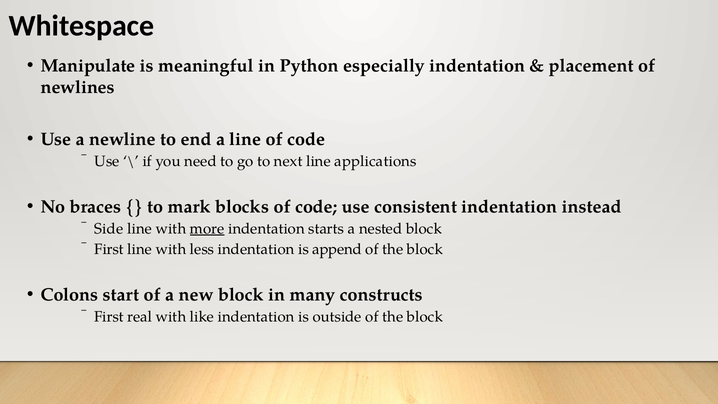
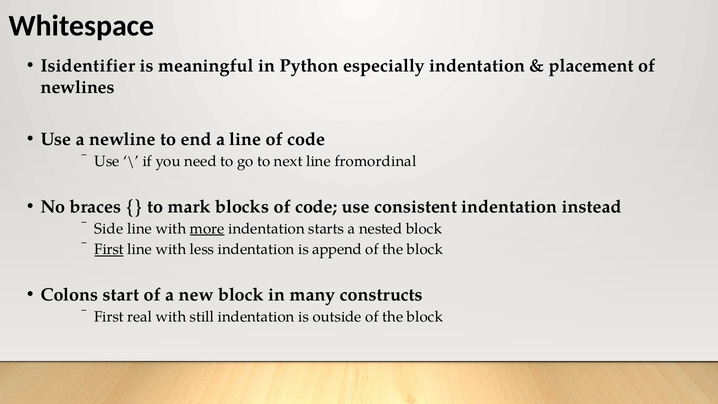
Manipulate: Manipulate -> Isidentifier
applications: applications -> fromordinal
First at (109, 249) underline: none -> present
like: like -> still
